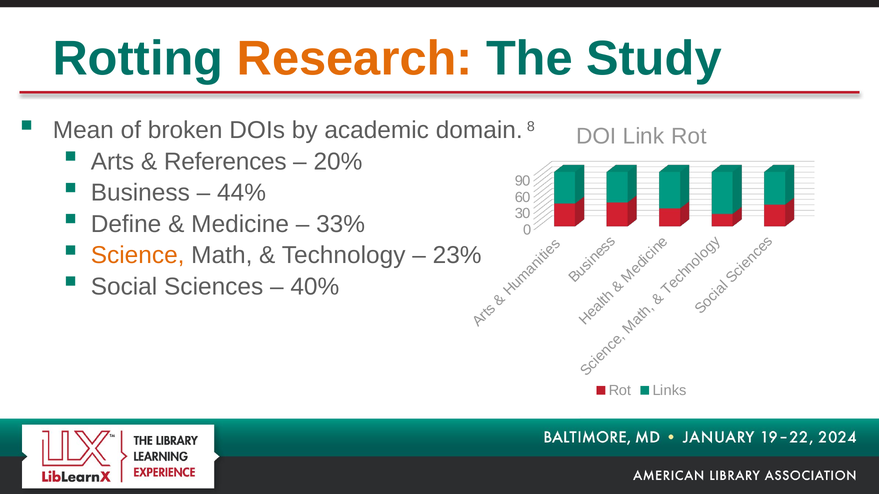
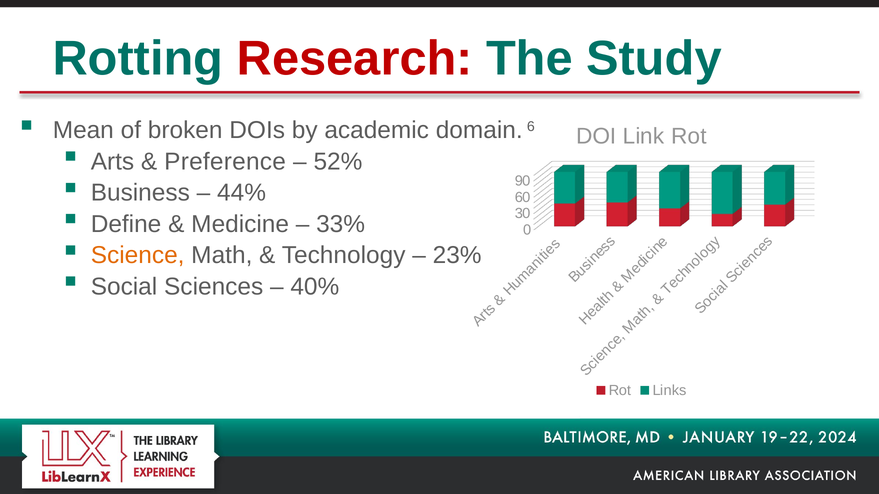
Research colour: orange -> red
8: 8 -> 6
References: References -> Preference
20%: 20% -> 52%
